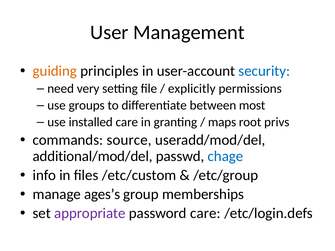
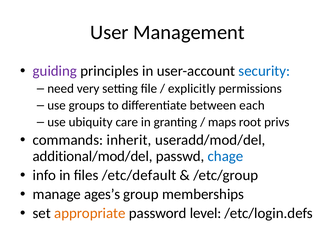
guiding colour: orange -> purple
most: most -> each
installed: installed -> ubiquity
source: source -> inherit
/etc/custom: /etc/custom -> /etc/default
appropriate colour: purple -> orange
password care: care -> level
